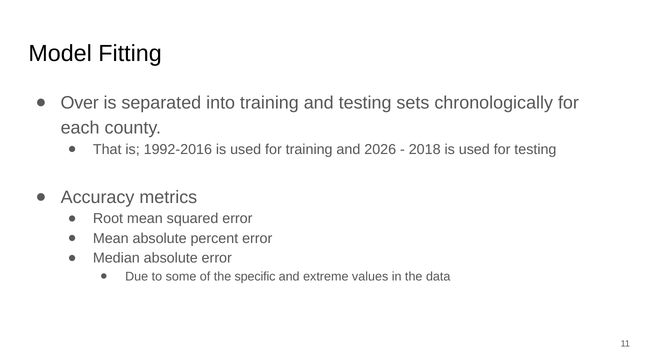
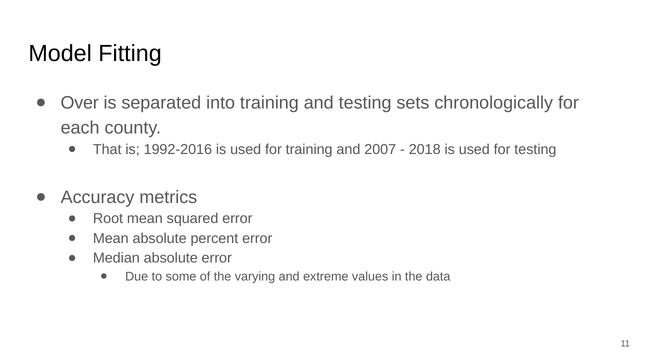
2026: 2026 -> 2007
specific: specific -> varying
